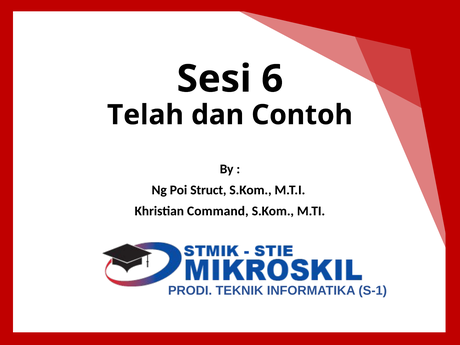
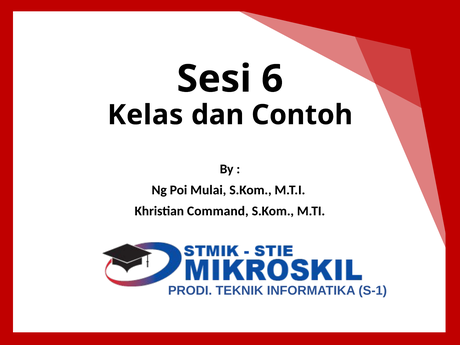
Telah: Telah -> Kelas
Struct: Struct -> Mulai
